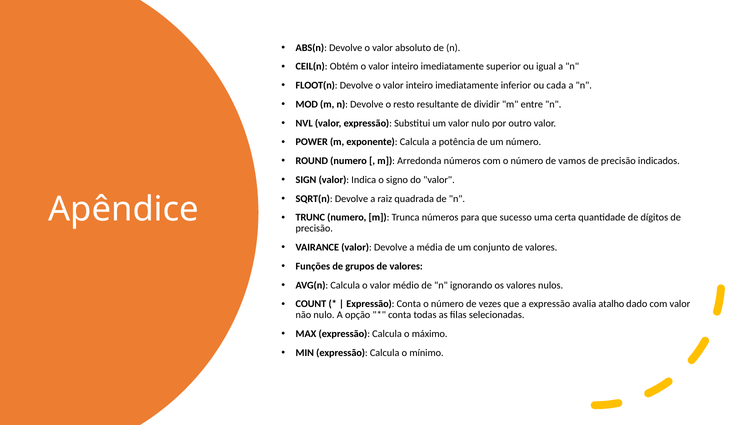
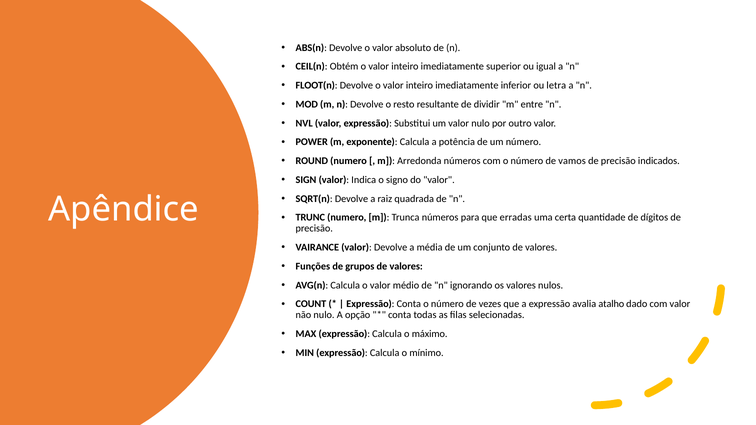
cada: cada -> letra
sucesso: sucesso -> erradas
